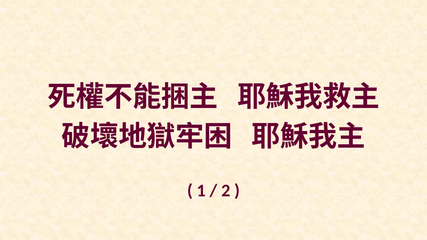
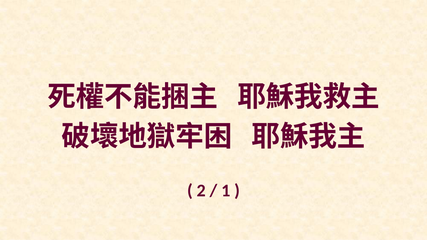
1: 1 -> 2
2: 2 -> 1
